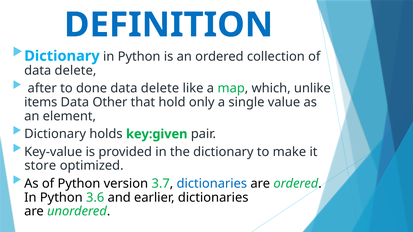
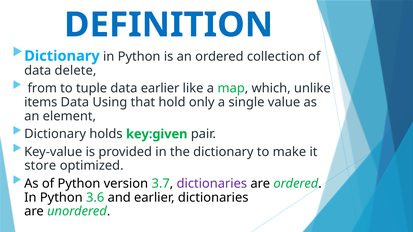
after: after -> from
done: done -> tuple
delete at (160, 89): delete -> earlier
Other: Other -> Using
dictionaries at (212, 184) colour: blue -> purple
